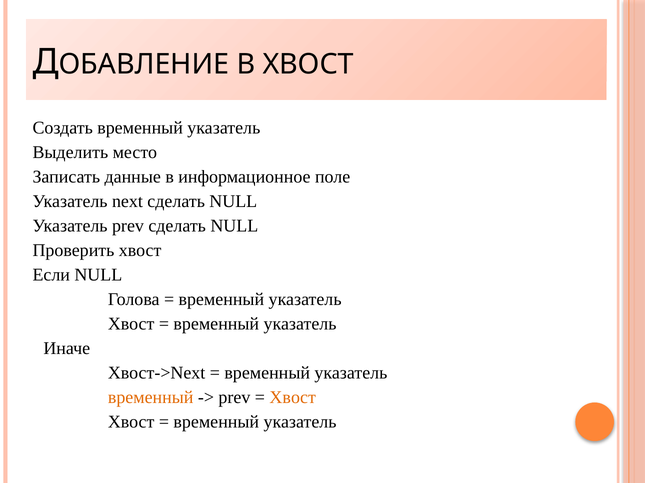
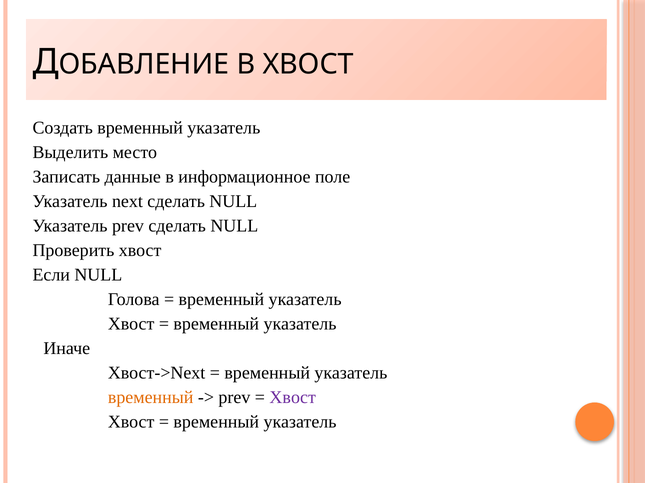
Хвост at (293, 398) colour: orange -> purple
